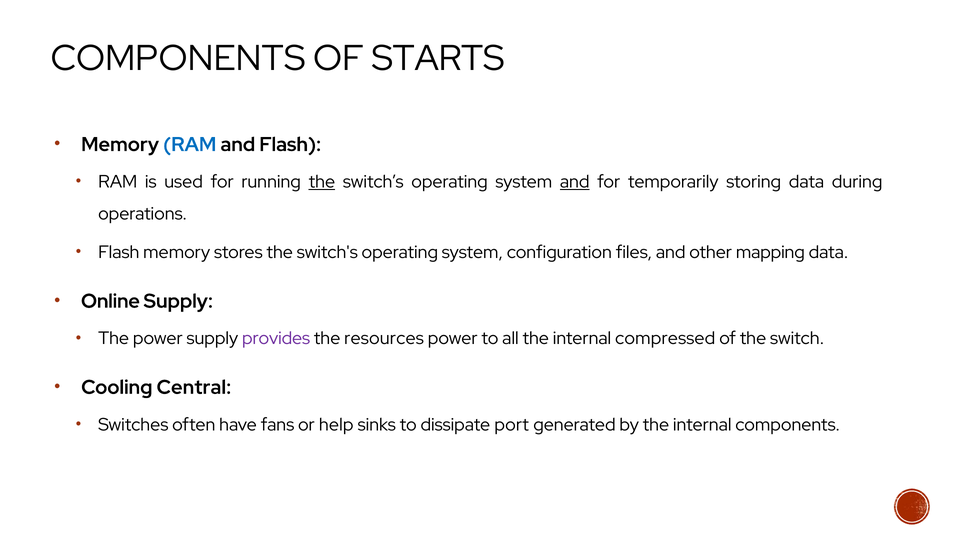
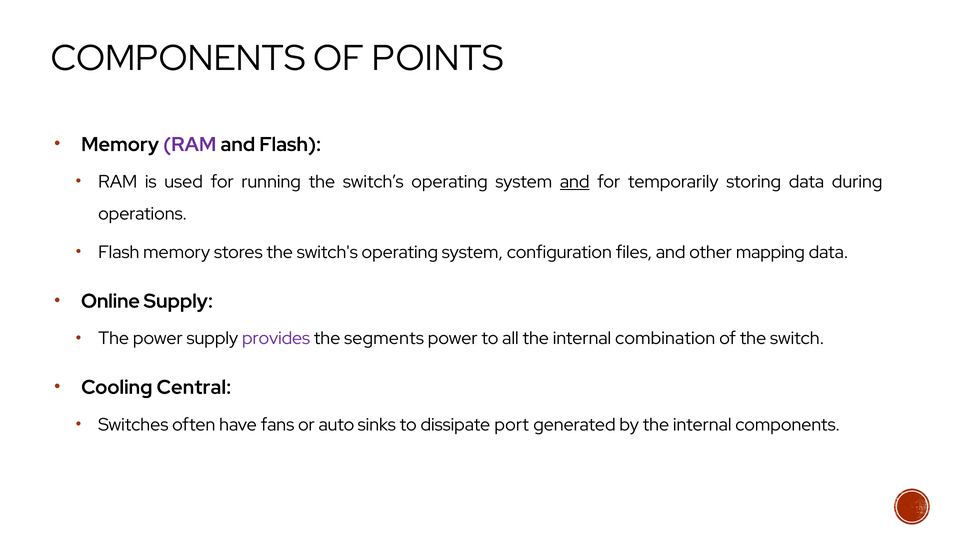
STARTS: STARTS -> POINTS
RAM at (190, 144) colour: blue -> purple
the at (322, 182) underline: present -> none
resources: resources -> segments
compressed: compressed -> combination
help: help -> auto
